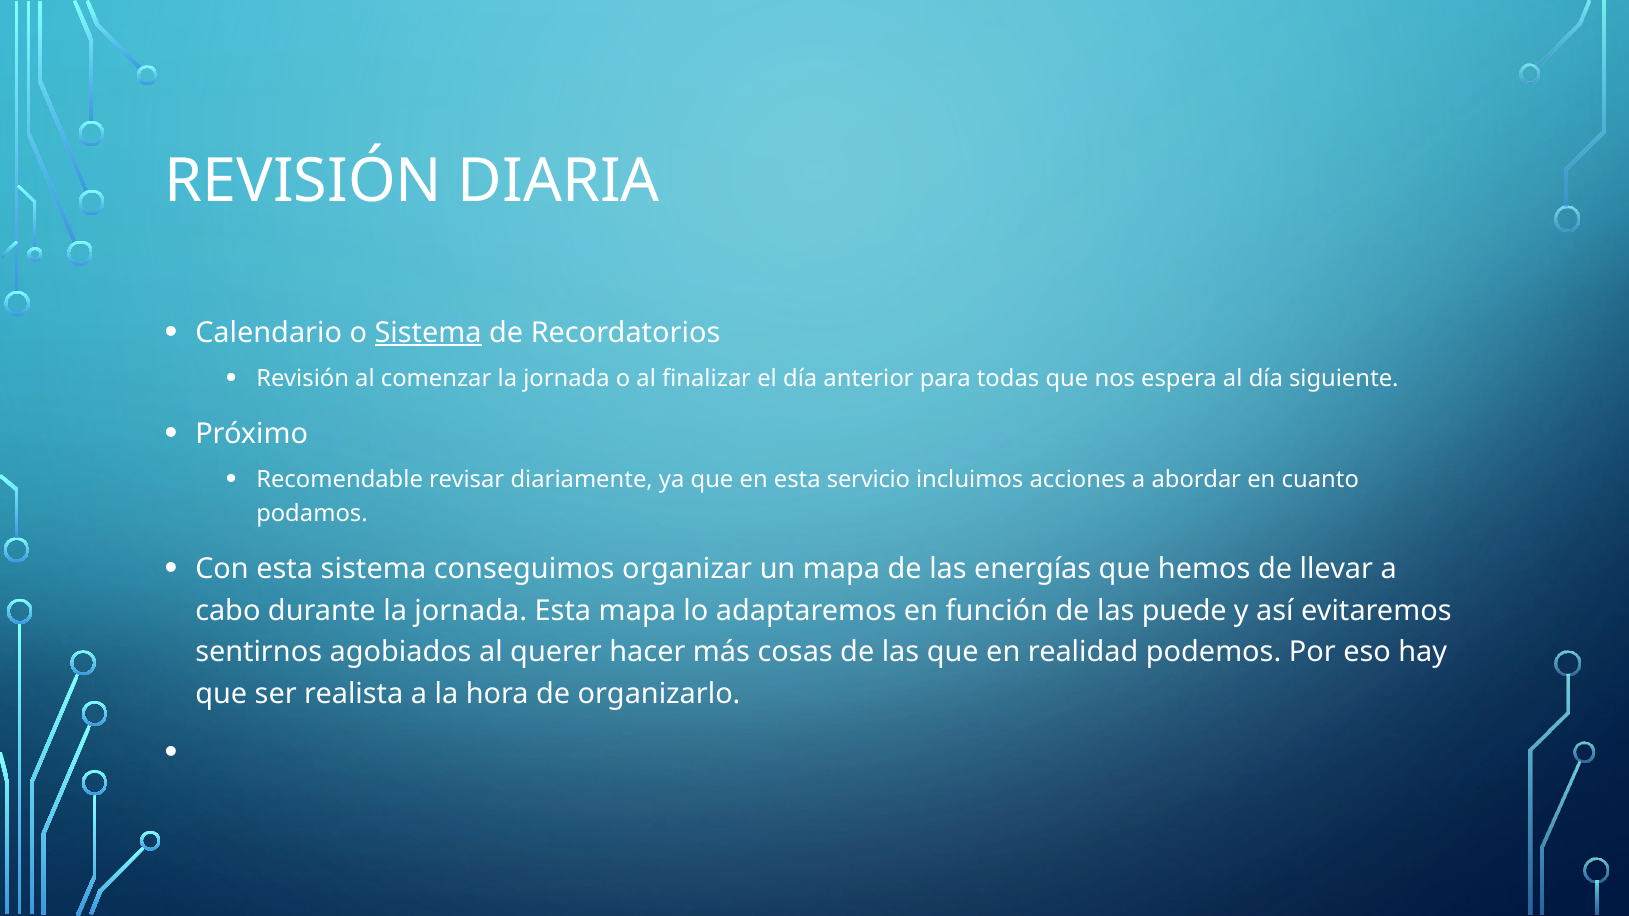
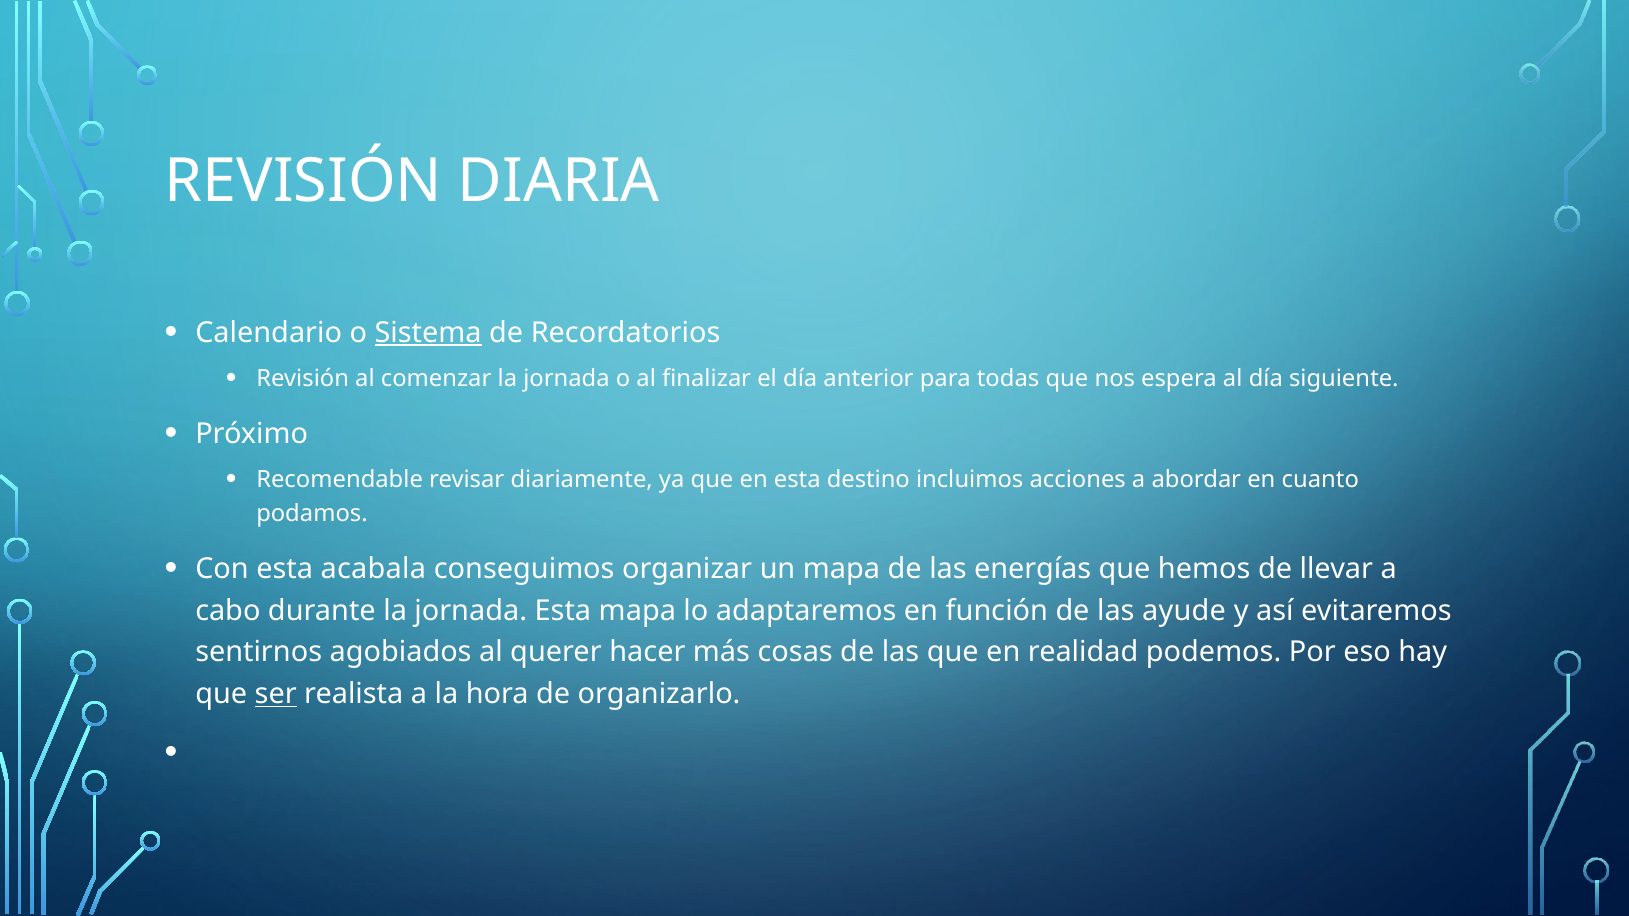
servicio: servicio -> destino
esta sistema: sistema -> acabala
puede: puede -> ayude
ser underline: none -> present
